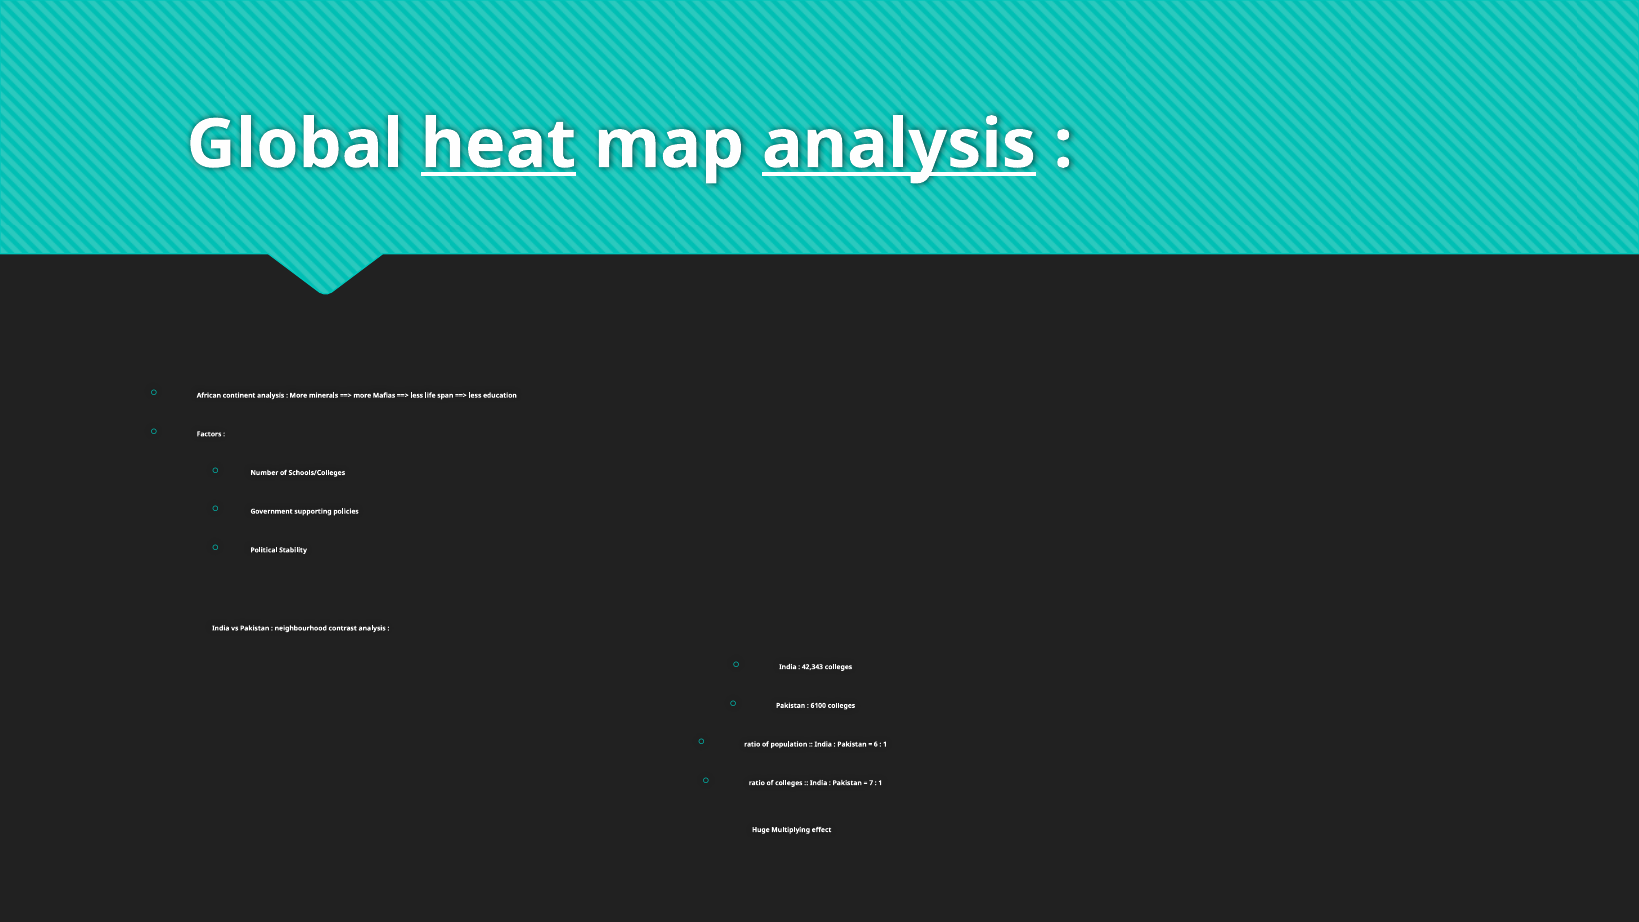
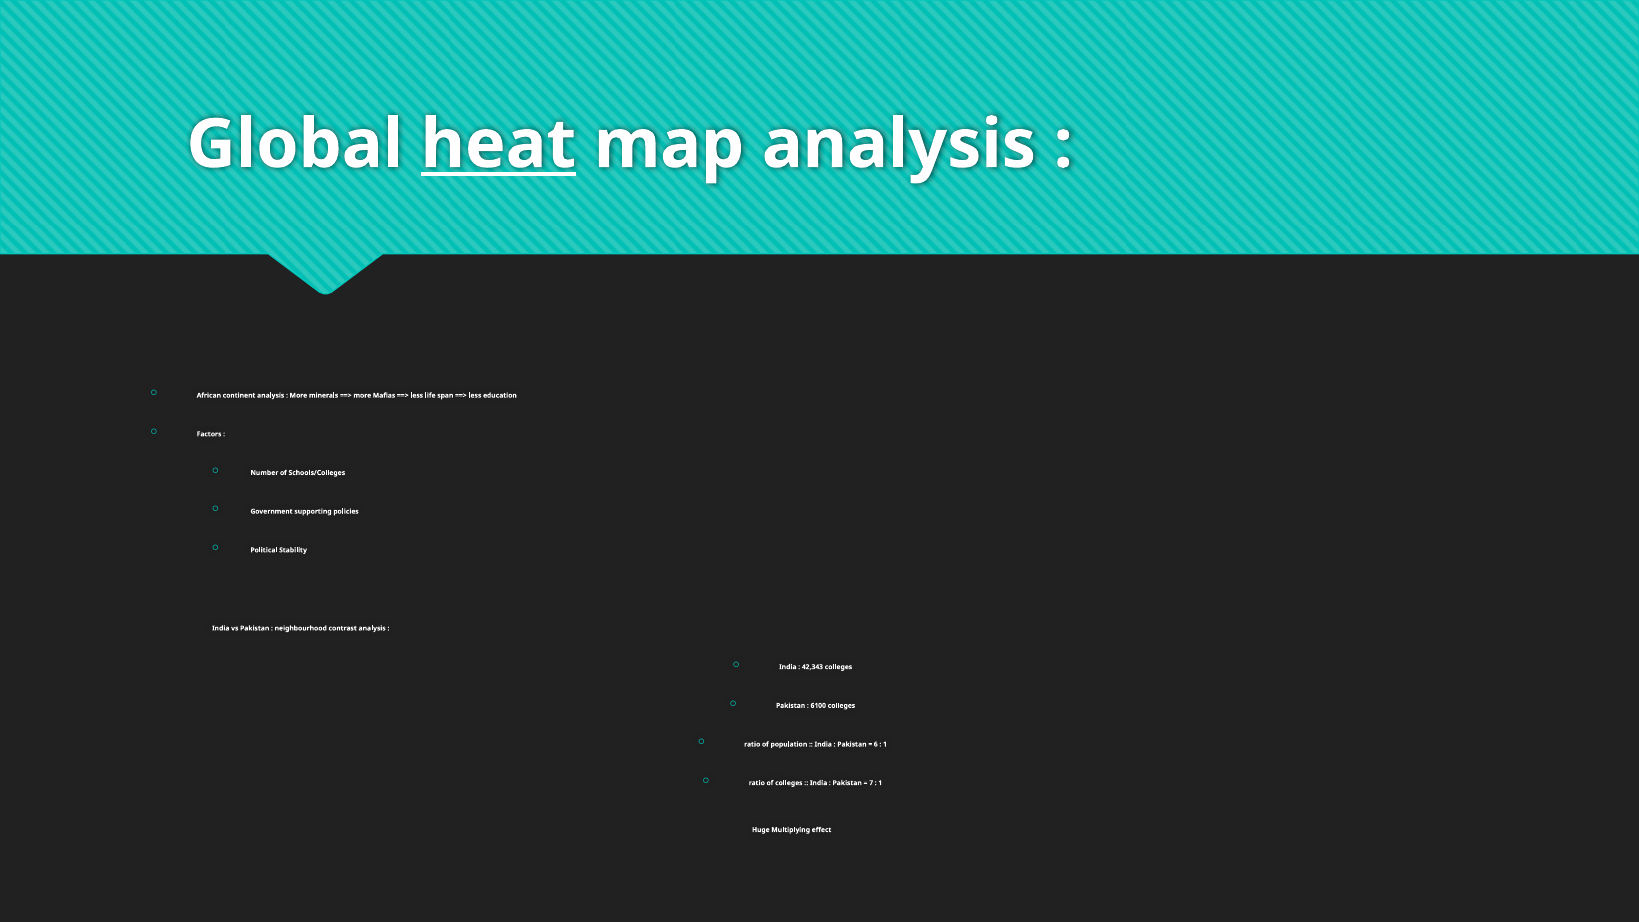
analysis at (899, 145) underline: present -> none
